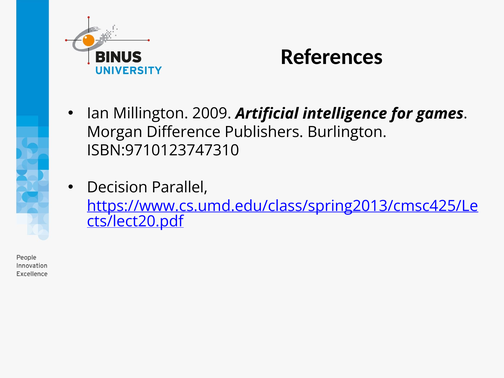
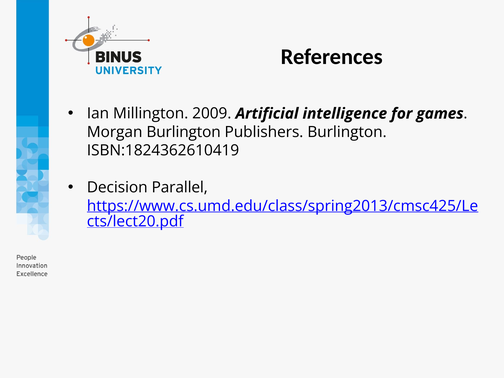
Morgan Difference: Difference -> Burlington
ISBN:9710123747310: ISBN:9710123747310 -> ISBN:1824362610419
